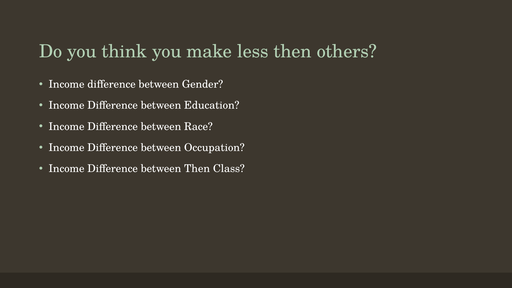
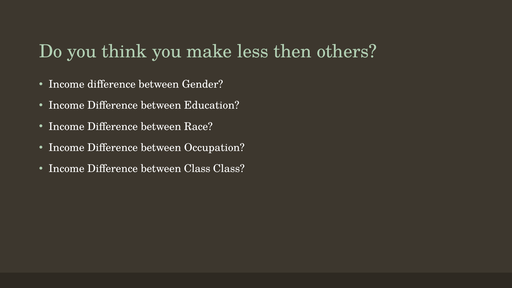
between Then: Then -> Class
